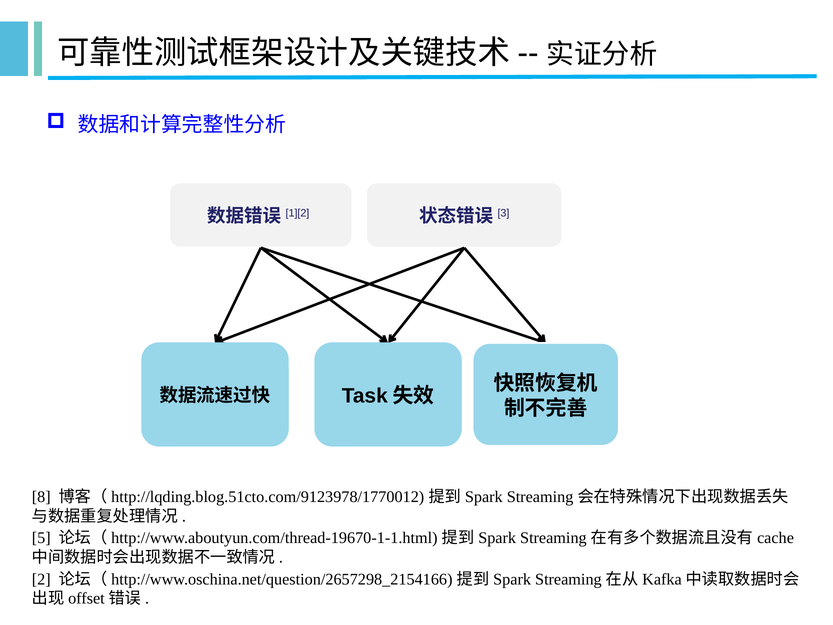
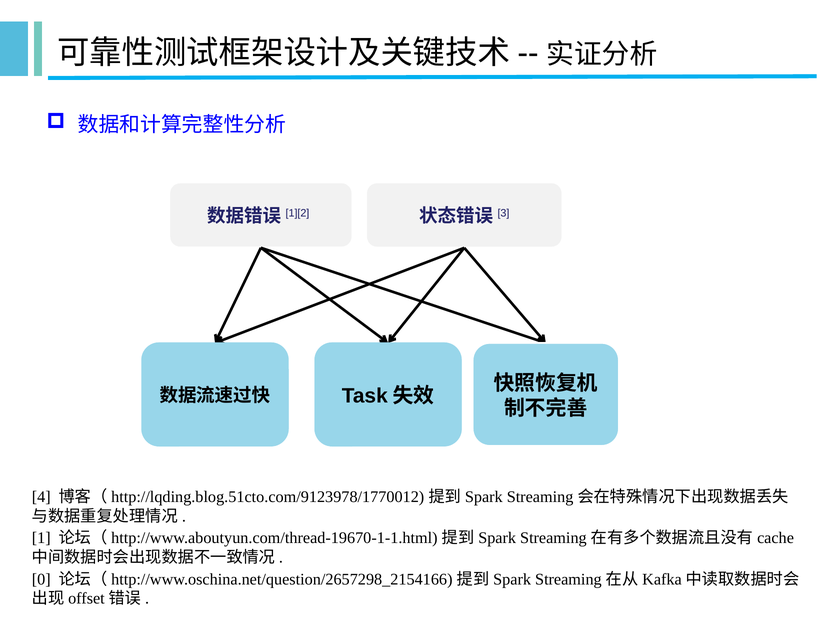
8: 8 -> 4
5: 5 -> 1
2: 2 -> 0
